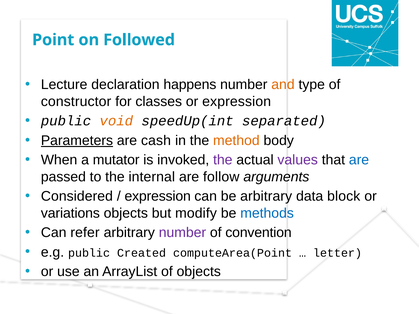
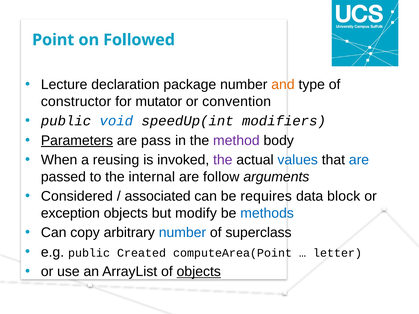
happens: happens -> package
classes: classes -> mutator
or expression: expression -> convention
void colour: orange -> blue
separated: separated -> modifiers
cash: cash -> pass
method colour: orange -> purple
mutator: mutator -> reusing
values colour: purple -> blue
expression at (158, 196): expression -> associated
be arbitrary: arbitrary -> requires
variations: variations -> exception
refer: refer -> copy
number at (182, 233) colour: purple -> blue
convention: convention -> superclass
objects at (199, 272) underline: none -> present
